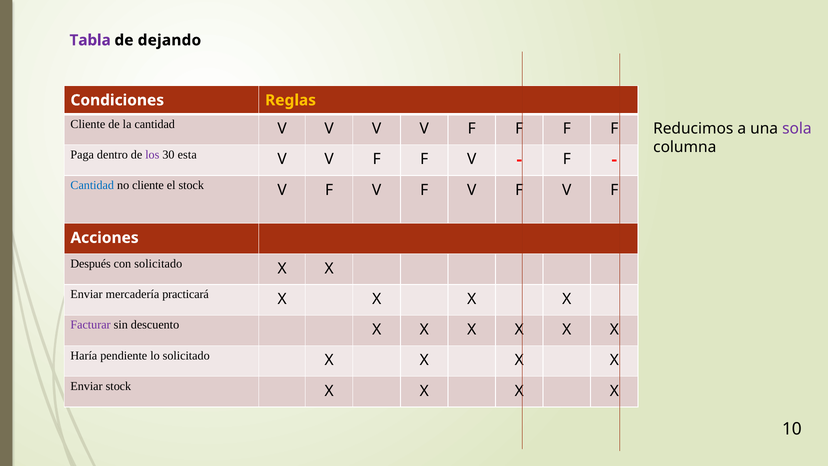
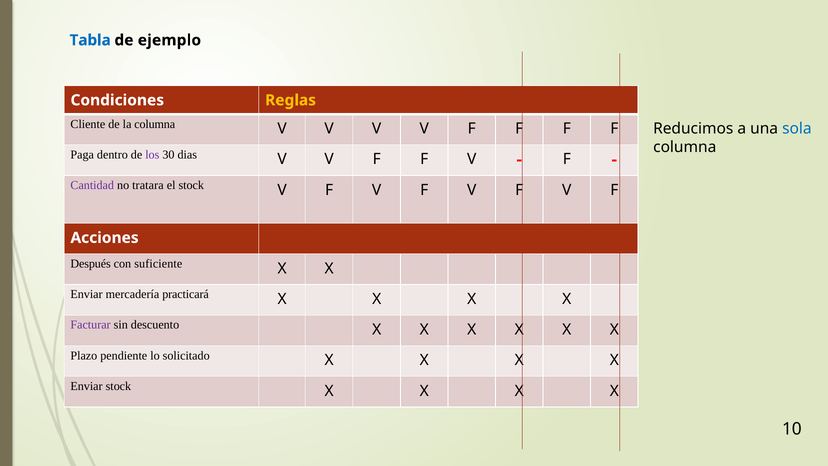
Tabla colour: purple -> blue
dejando: dejando -> ejemplo
la cantidad: cantidad -> columna
sola colour: purple -> blue
esta: esta -> dias
Cantidad at (92, 185) colour: blue -> purple
no cliente: cliente -> tratara
con solicitado: solicitado -> suficiente
Haría: Haría -> Plazo
